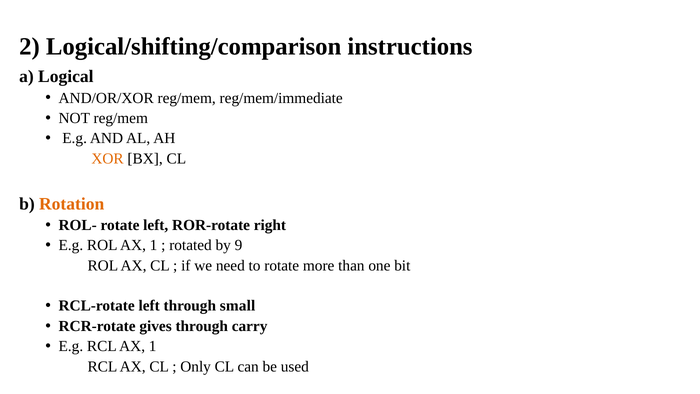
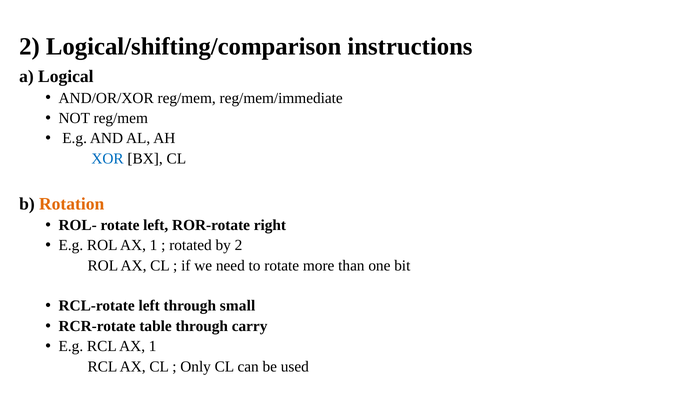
XOR colour: orange -> blue
by 9: 9 -> 2
gives: gives -> table
